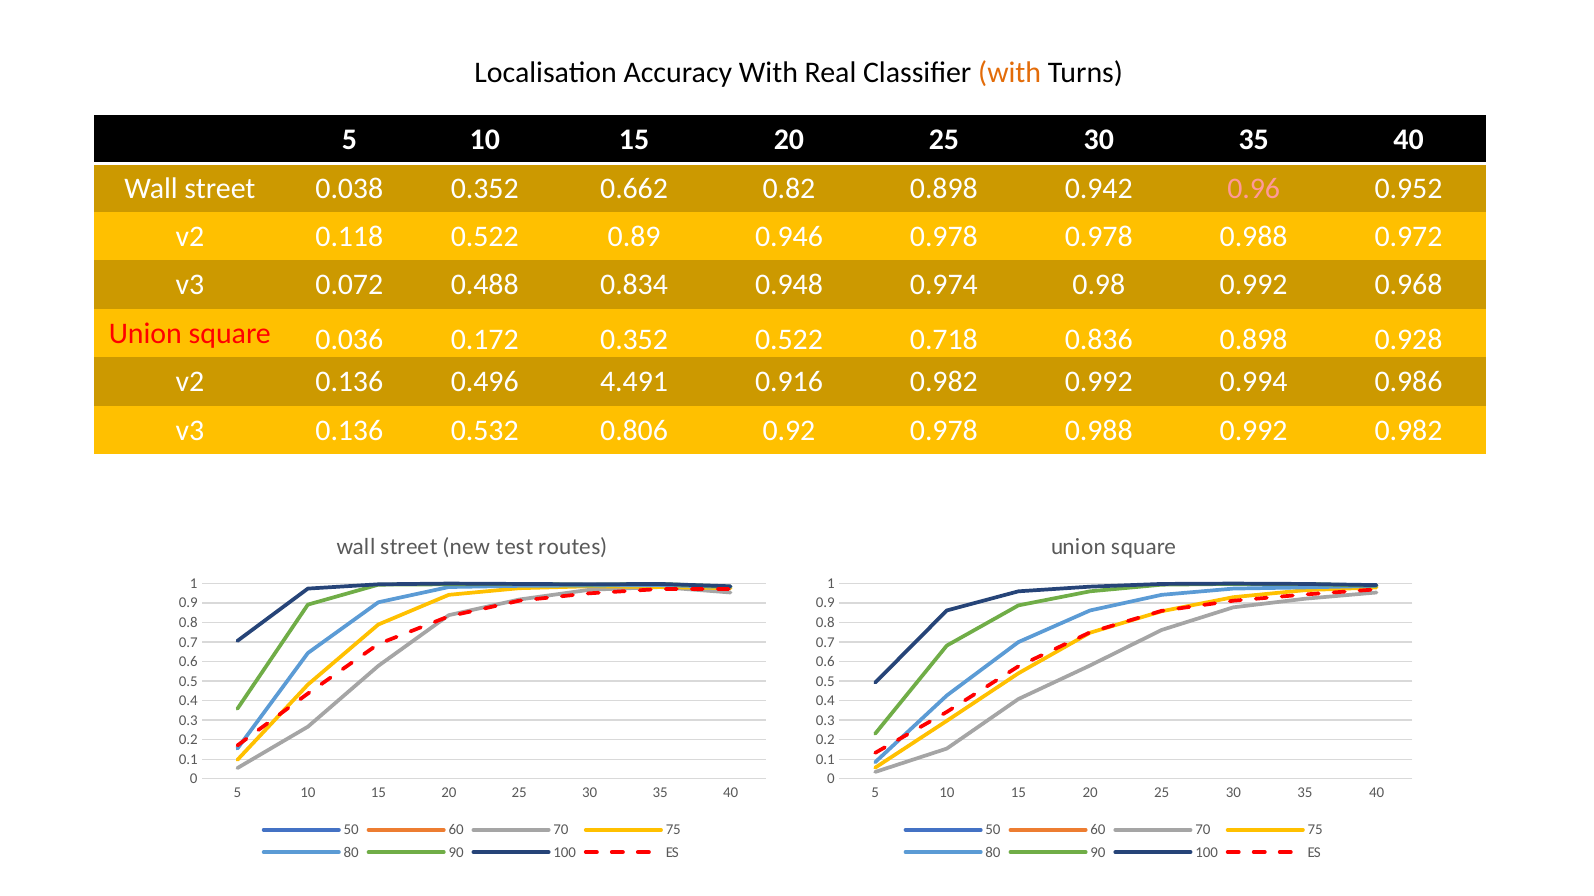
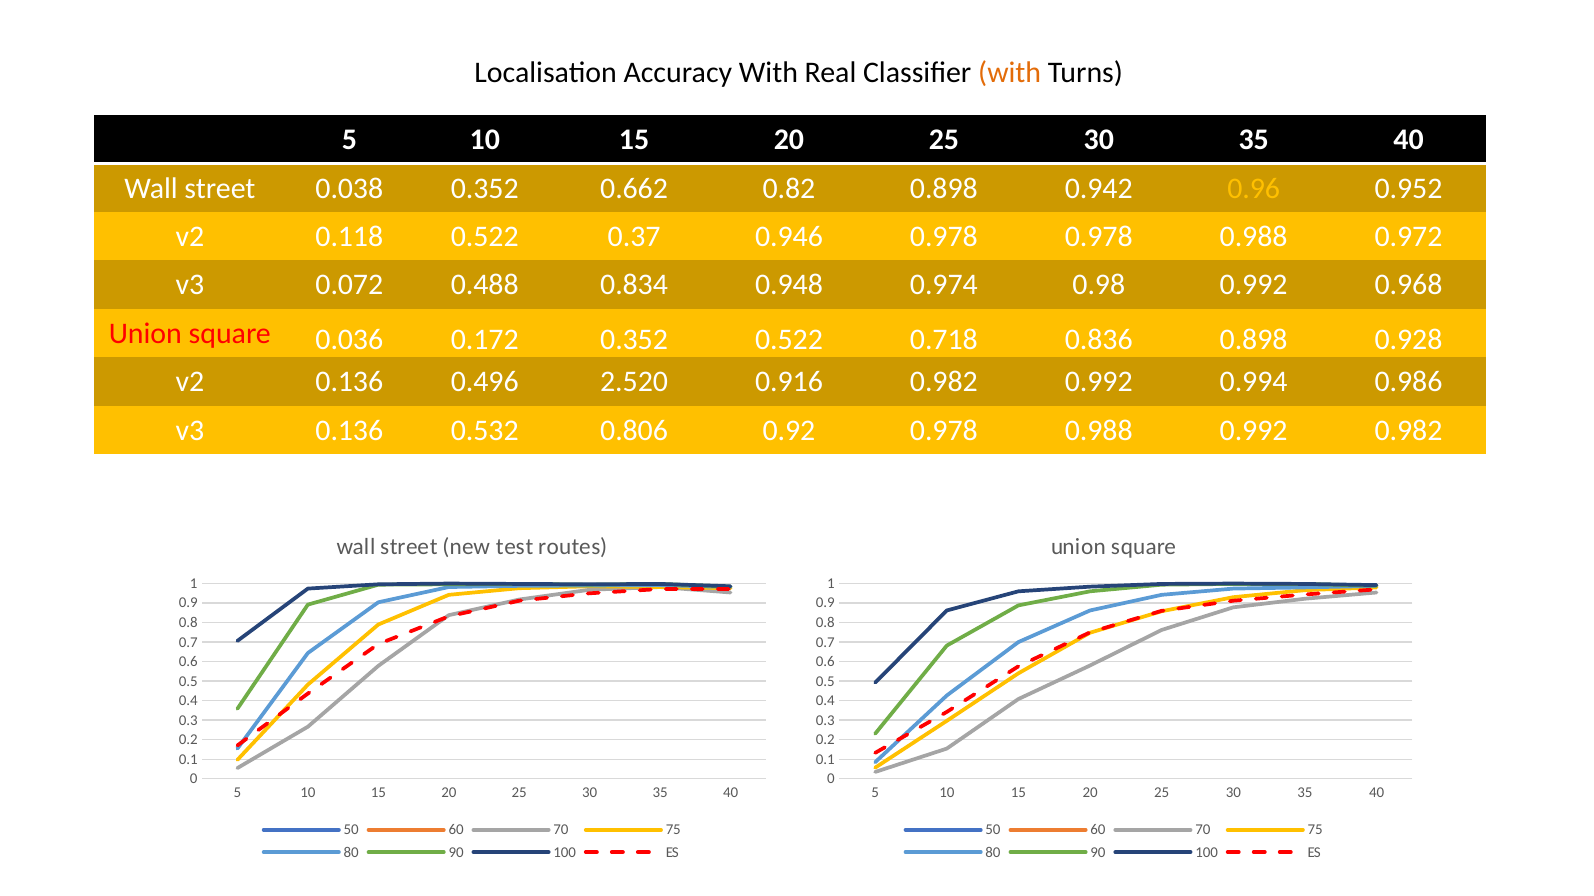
0.96 colour: pink -> yellow
0.89: 0.89 -> 0.37
4.491: 4.491 -> 2.520
